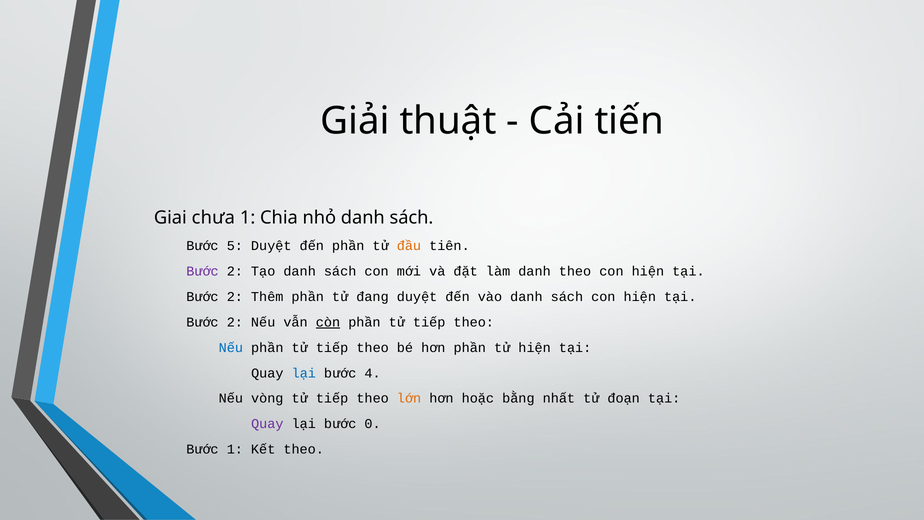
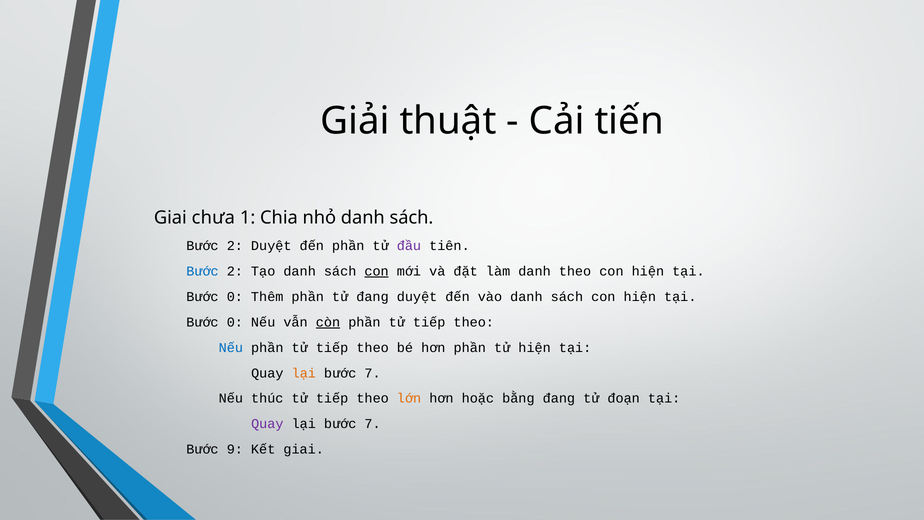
5 at (235, 246): 5 -> 2
đầu colour: orange -> purple
Bước at (202, 271) colour: purple -> blue
con at (377, 271) underline: none -> present
2 at (235, 297): 2 -> 0
2 at (235, 322): 2 -> 0
lại at (304, 373) colour: blue -> orange
4 at (373, 373): 4 -> 7
vòng: vòng -> thúc
bằng nhất: nhất -> đang
0 at (373, 424): 0 -> 7
Bước 1: 1 -> 9
Kết theo: theo -> giai
